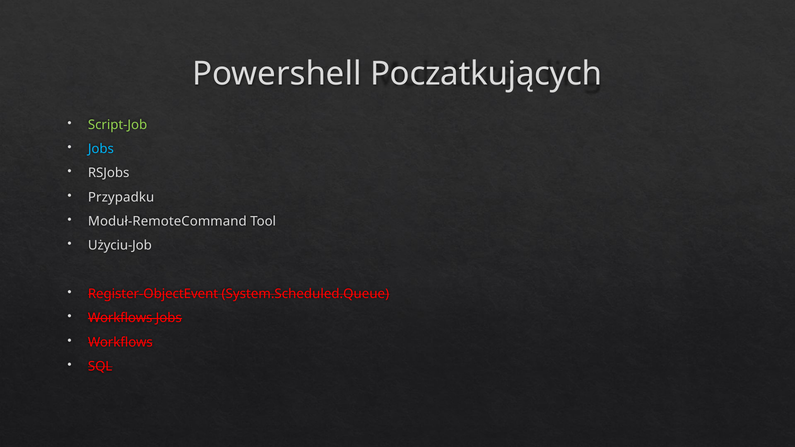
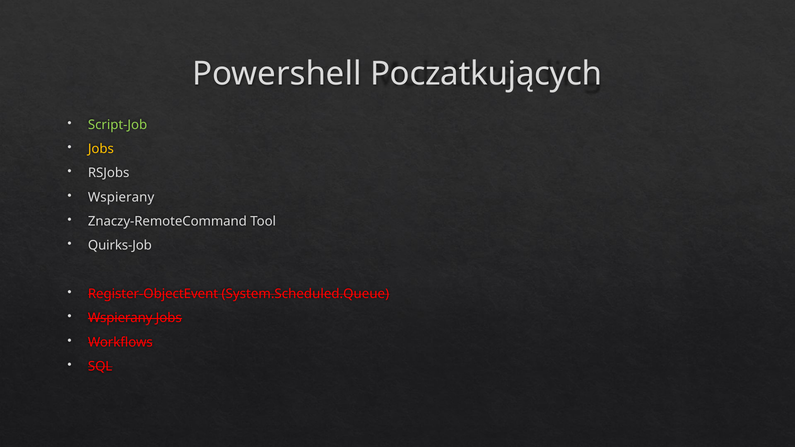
Jobs at (101, 149) colour: light blue -> yellow
Przypadku at (121, 197): Przypadku -> Wspierany
Moduł-RemoteCommand: Moduł-RemoteCommand -> Znaczy-RemoteCommand
Użyciu-Job: Użyciu-Job -> Quirks-Job
Workflows at (120, 318): Workflows -> Wspierany
